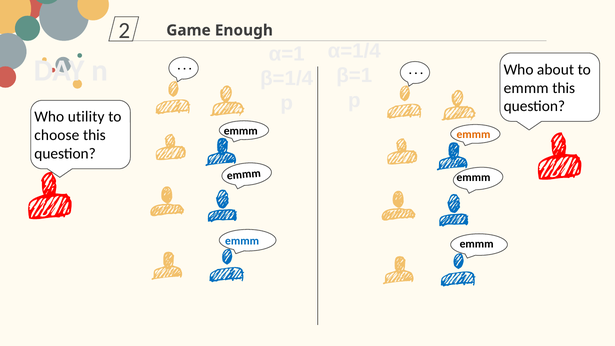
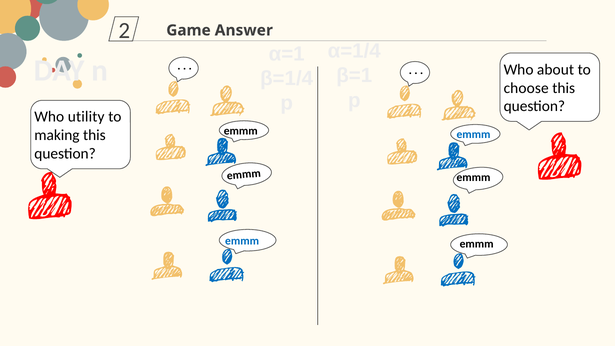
Enough: Enough -> Answer
emmm at (526, 88): emmm -> choose
choose: choose -> making
emmm at (473, 134) colour: orange -> blue
